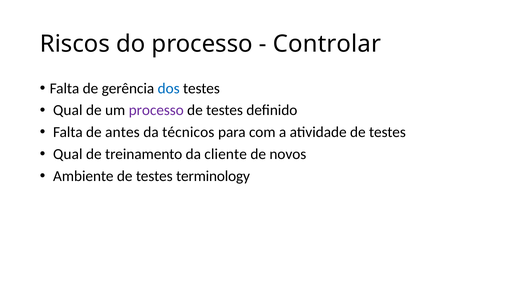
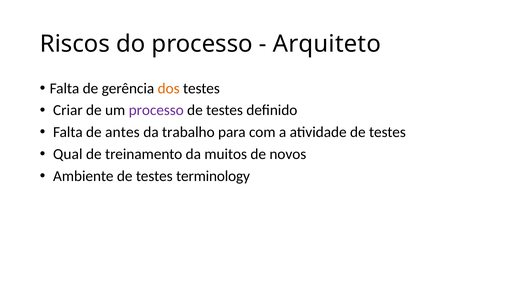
Controlar: Controlar -> Arquiteto
dos colour: blue -> orange
Qual at (68, 110): Qual -> Criar
técnicos: técnicos -> trabalho
cliente: cliente -> muitos
